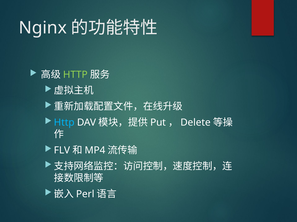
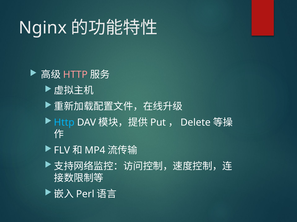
HTTP at (75, 75) colour: light green -> pink
